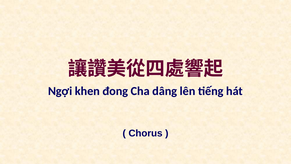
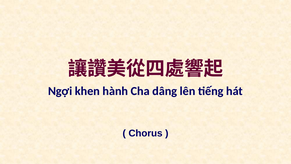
đong: đong -> hành
